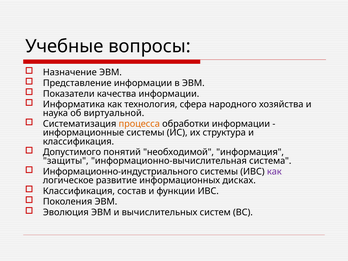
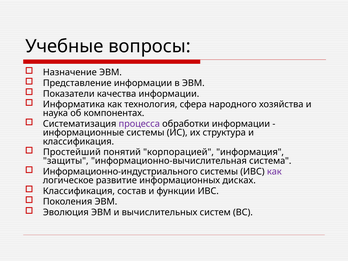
виртуальной: виртуальной -> компонентах
процесса colour: orange -> purple
Допустимого: Допустимого -> Простейший
необходимой: необходимой -> корпорацией
